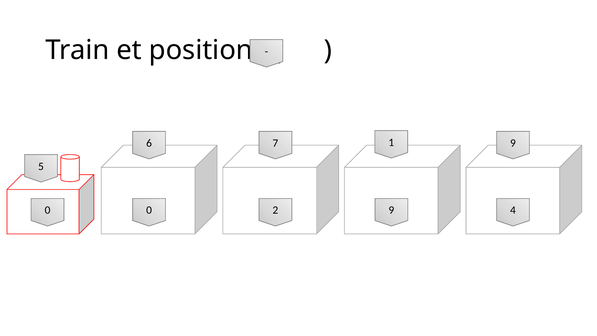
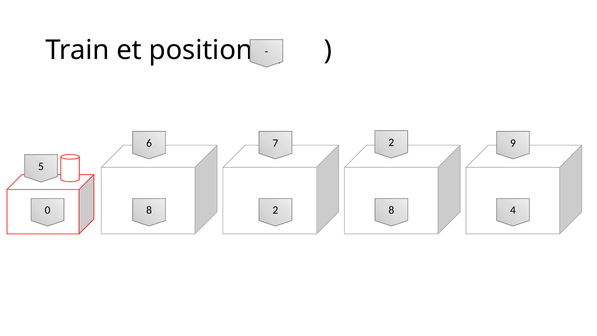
7 1: 1 -> 2
0 0: 0 -> 8
2 9: 9 -> 8
